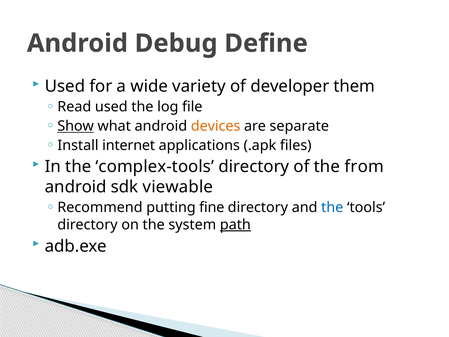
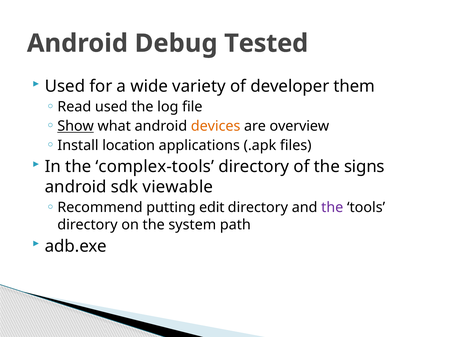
Define: Define -> Tested
separate: separate -> overview
internet: internet -> location
from: from -> signs
fine: fine -> edit
the at (332, 207) colour: blue -> purple
path underline: present -> none
